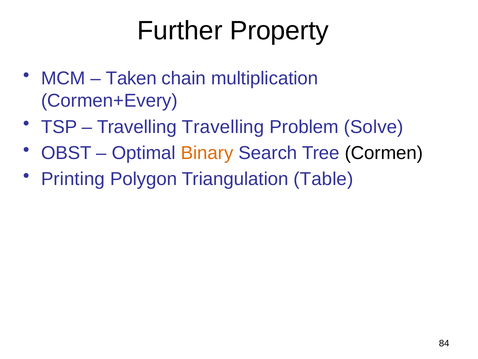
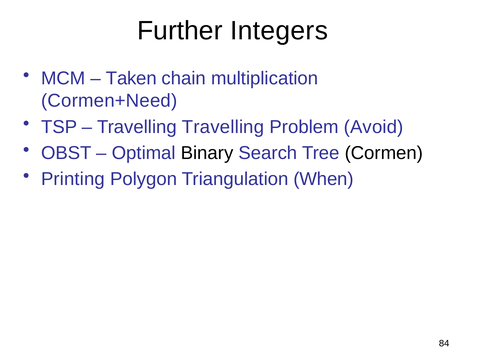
Property: Property -> Integers
Cormen+Every: Cormen+Every -> Cormen+Need
Solve: Solve -> Avoid
Binary colour: orange -> black
Table: Table -> When
